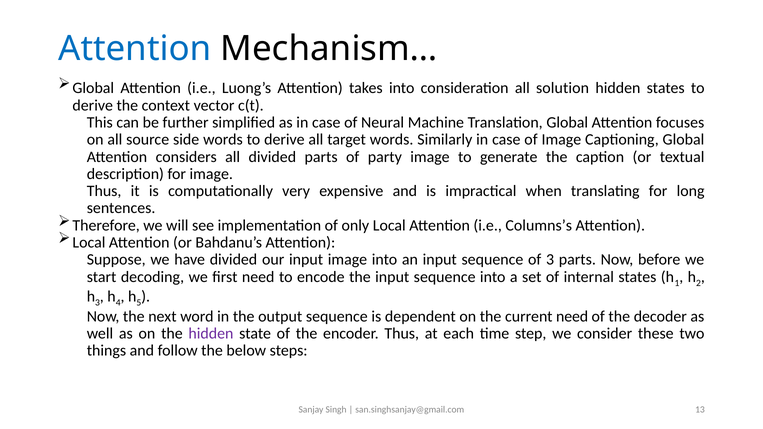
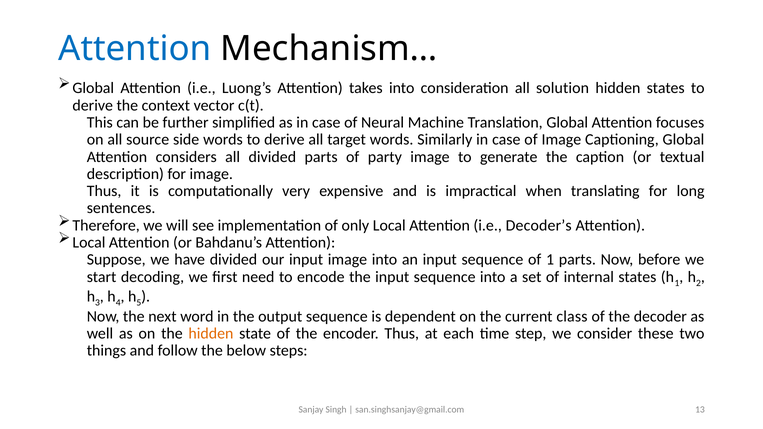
Columns’s: Columns’s -> Decoder’s
of 3: 3 -> 1
current need: need -> class
hidden at (211, 334) colour: purple -> orange
